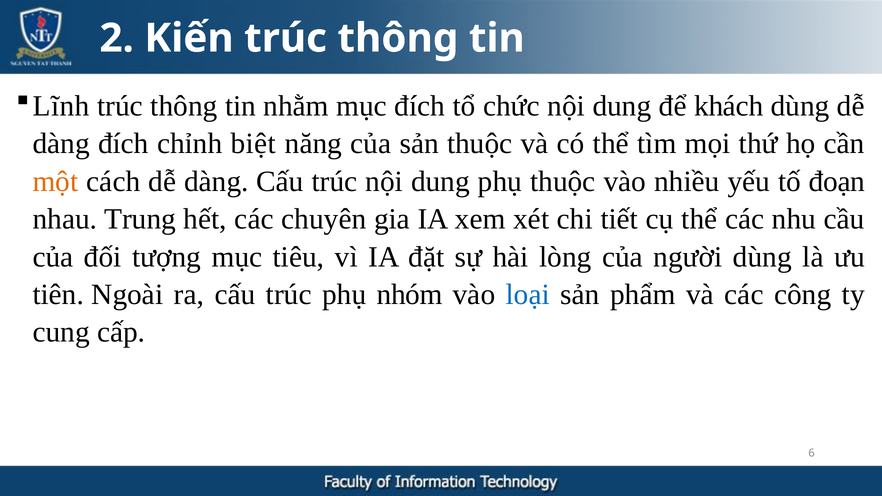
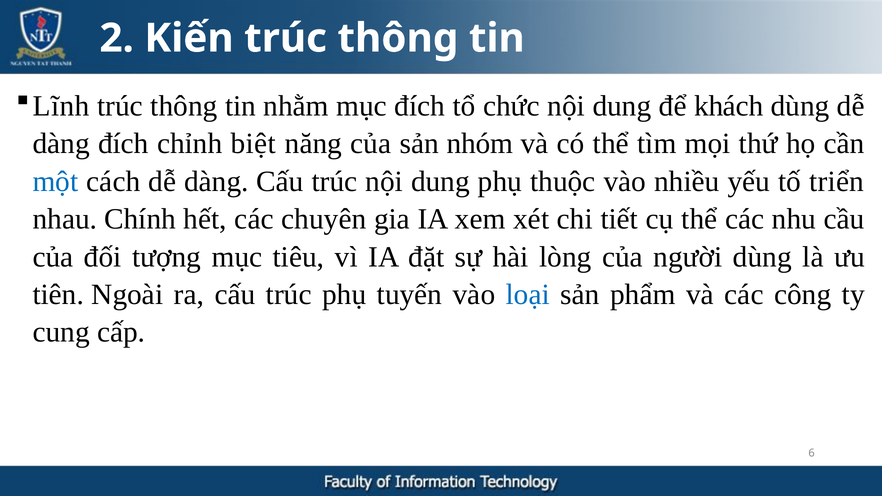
sản thuộc: thuộc -> nhóm
một colour: orange -> blue
đoạn: đoạn -> triển
Trung: Trung -> Chính
nhóm: nhóm -> tuyến
